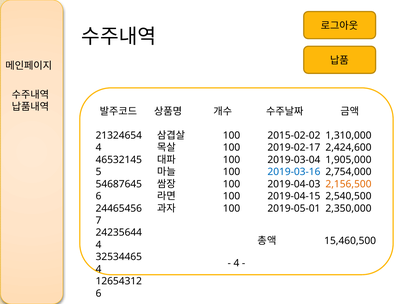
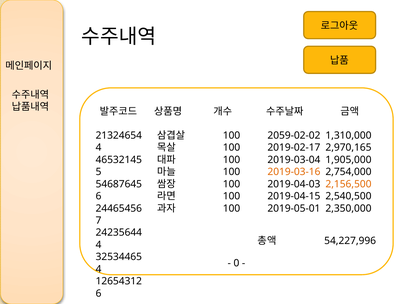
2015-02-02: 2015-02-02 -> 2059-02-02
2,424,600: 2,424,600 -> 2,970,165
2019-03-16 colour: blue -> orange
15,460,500: 15,460,500 -> 54,227,996
4 at (236, 264): 4 -> 0
